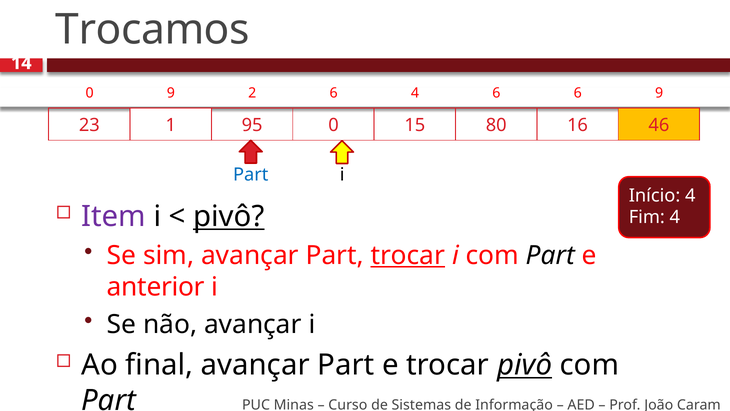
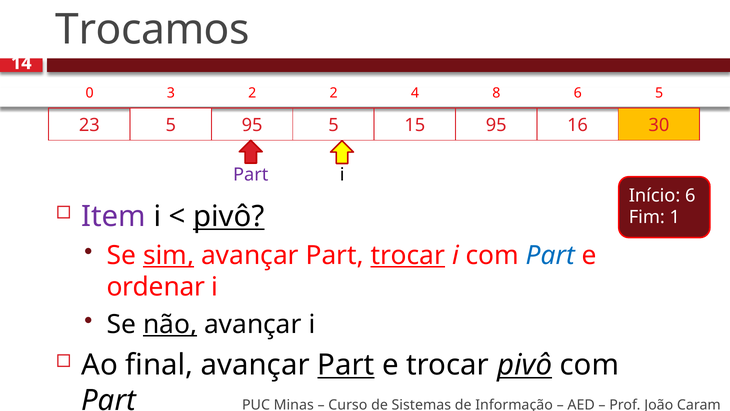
0 9: 9 -> 3
2 6: 6 -> 2
4 6: 6 -> 8
6 9: 9 -> 5
23 1: 1 -> 5
95 0: 0 -> 5
15 80: 80 -> 95
46: 46 -> 30
Part at (251, 174) colour: blue -> purple
Início 4: 4 -> 6
Fim 4: 4 -> 1
sim underline: none -> present
Part at (550, 255) colour: black -> blue
anterior: anterior -> ordenar
não underline: none -> present
Part at (346, 365) underline: none -> present
